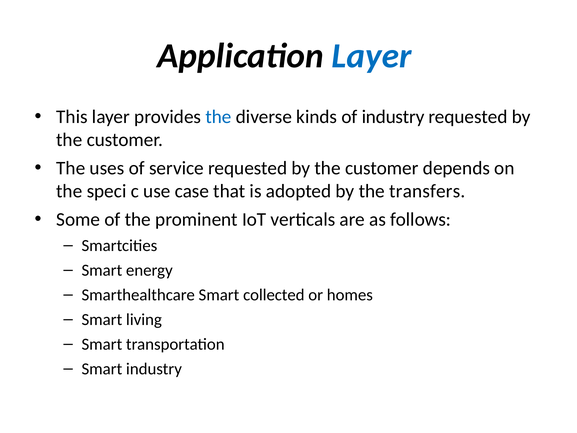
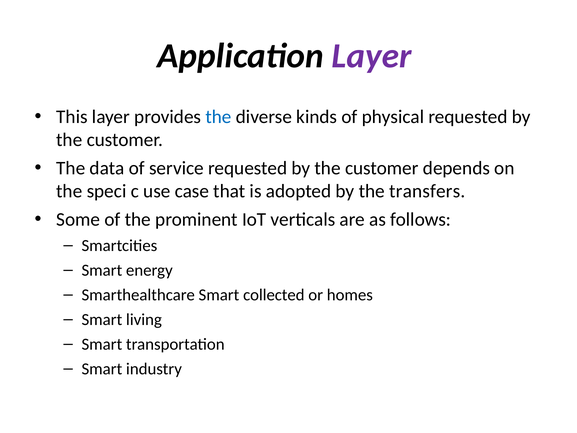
Layer at (372, 56) colour: blue -> purple
of industry: industry -> physical
uses: uses -> data
